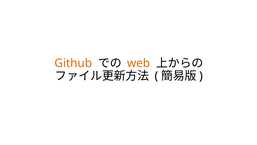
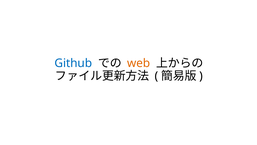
Github colour: orange -> blue
